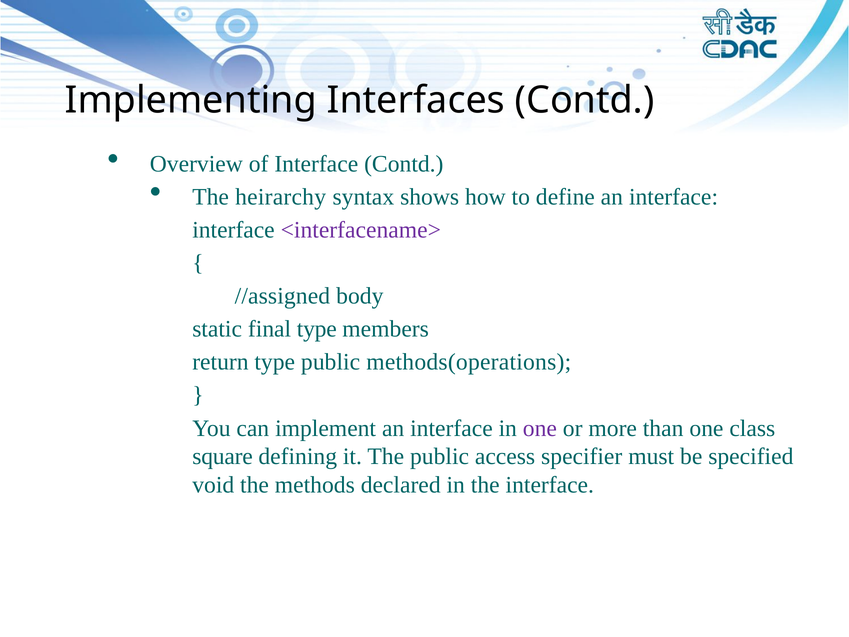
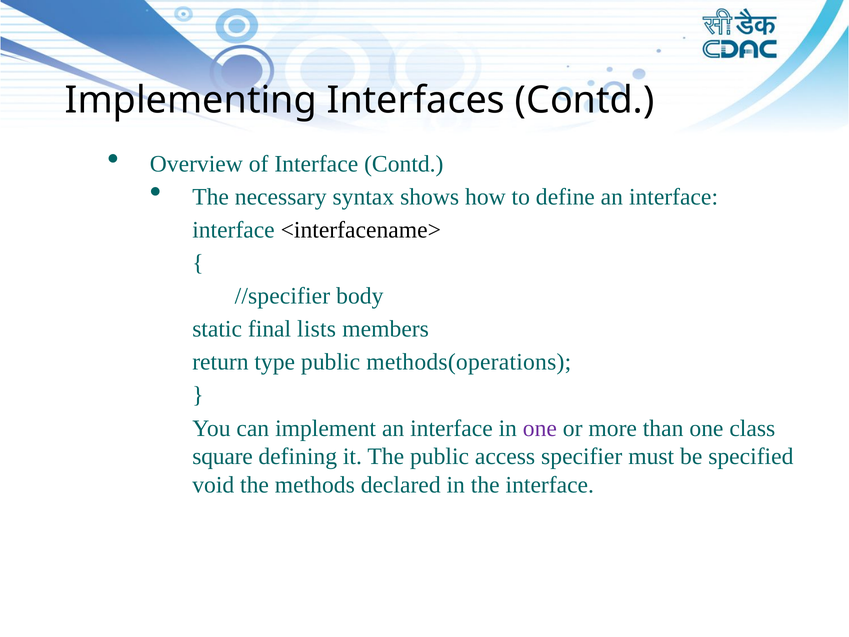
heirarchy: heirarchy -> necessary
<interfacename> colour: purple -> black
//assigned: //assigned -> //specifier
final type: type -> lists
